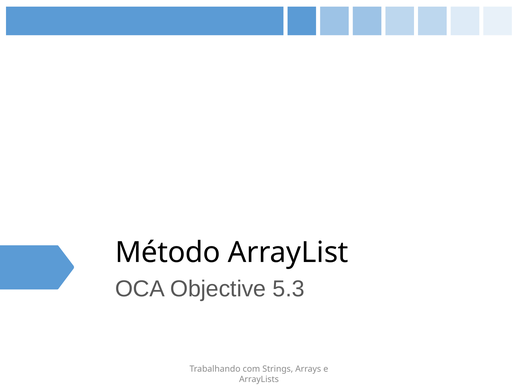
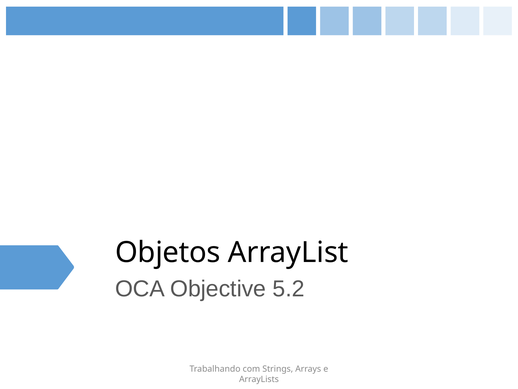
Método: Método -> Objetos
5.3: 5.3 -> 5.2
